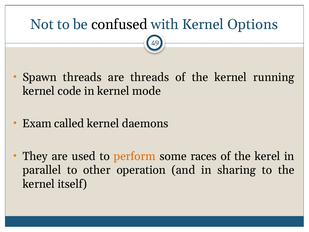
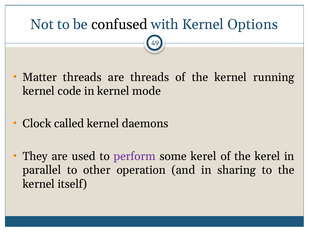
Spawn: Spawn -> Matter
Exam: Exam -> Clock
perform colour: orange -> purple
some races: races -> kerel
